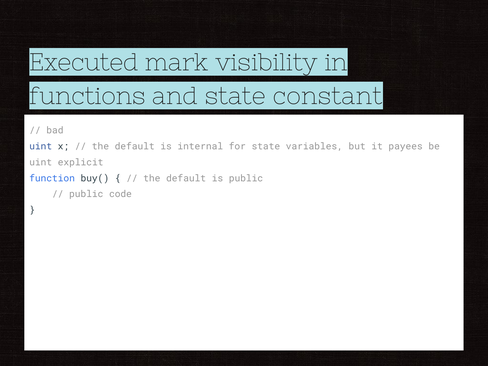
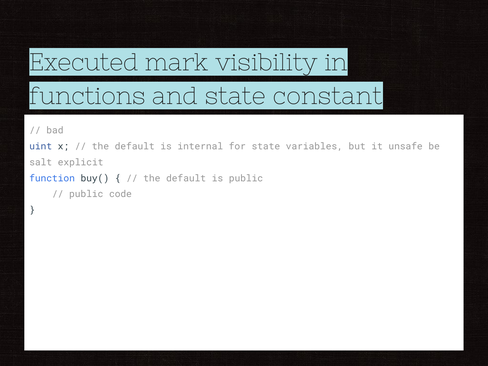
payees: payees -> unsafe
uint at (41, 162): uint -> salt
